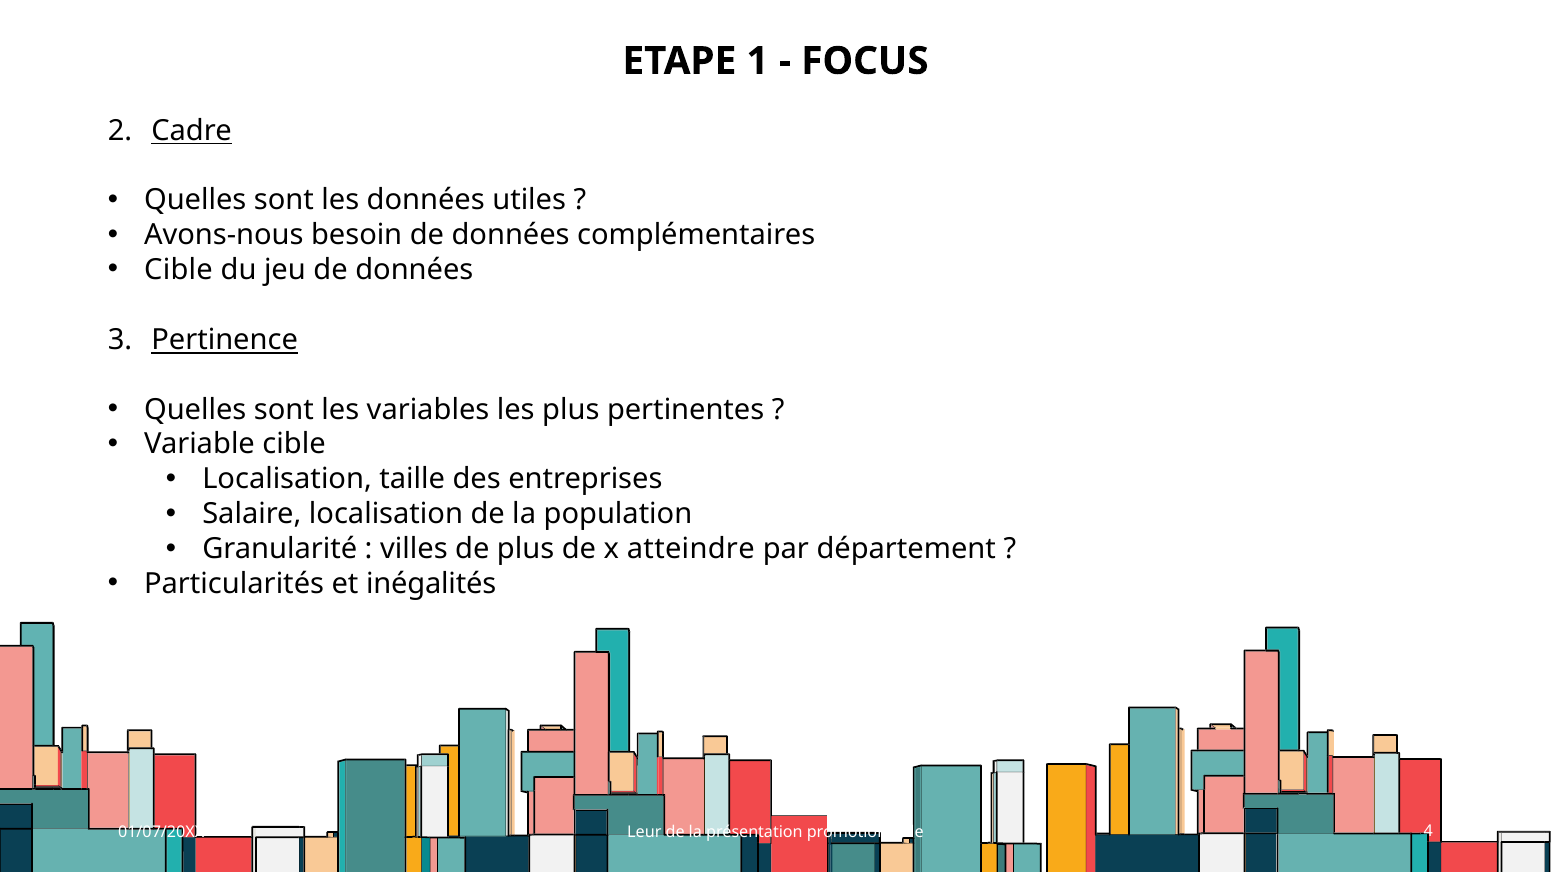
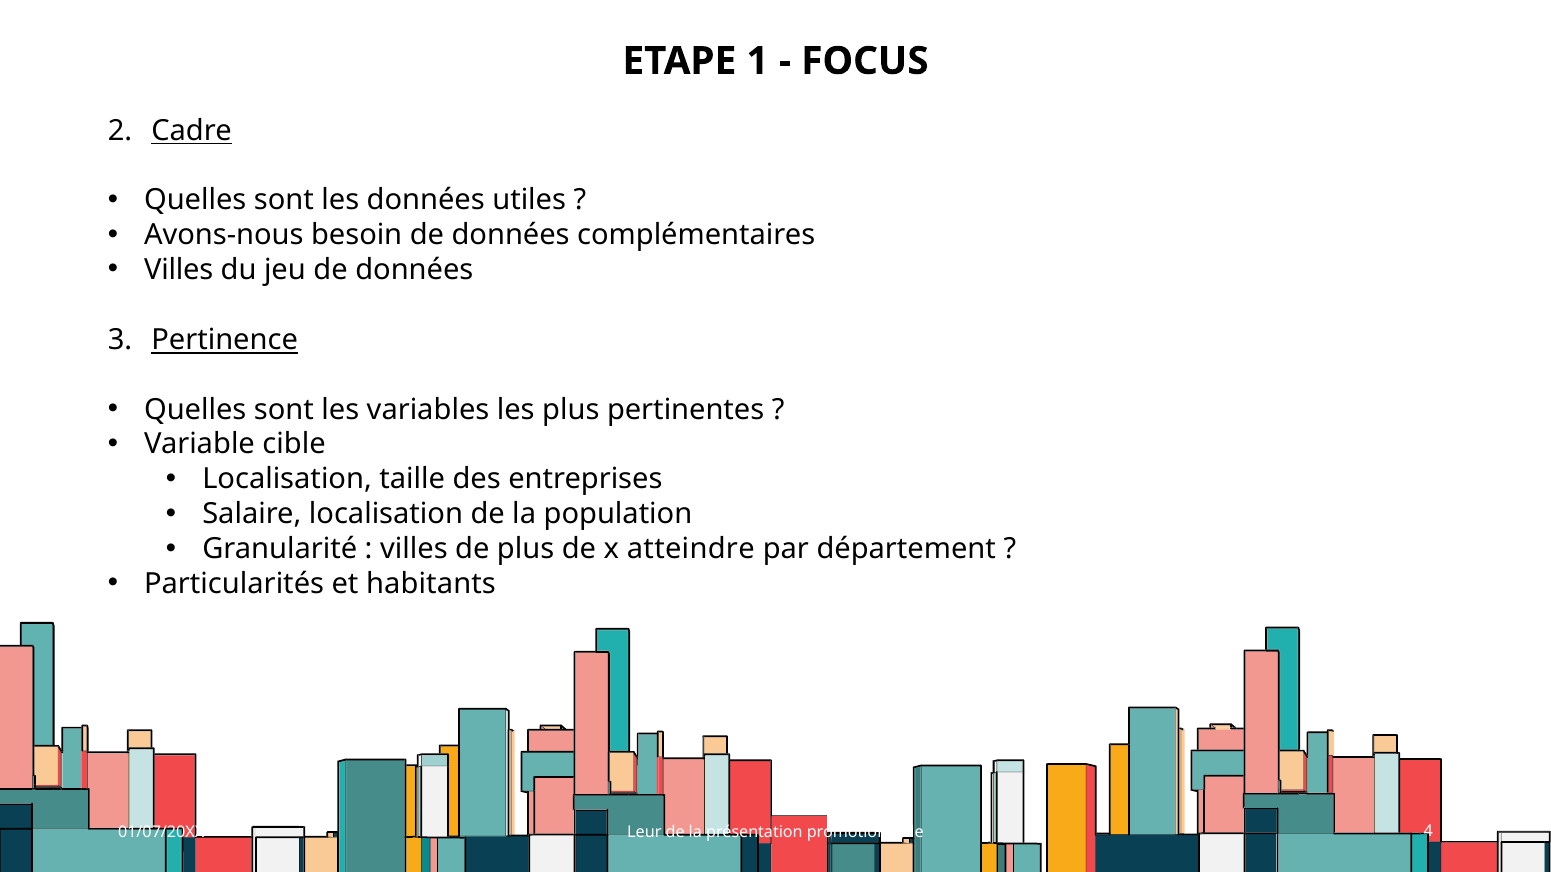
Cible at (178, 270): Cible -> Villes
inégalités: inégalités -> habitants
